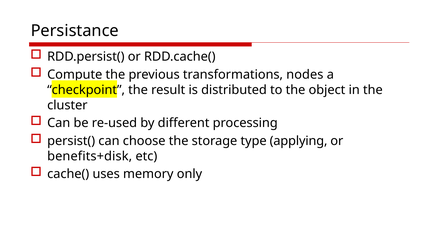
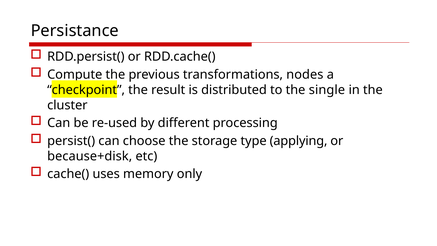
object: object -> single
benefits+disk: benefits+disk -> because+disk
